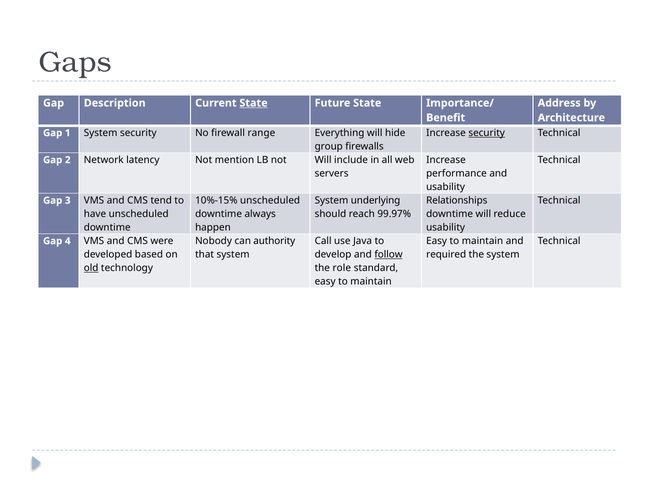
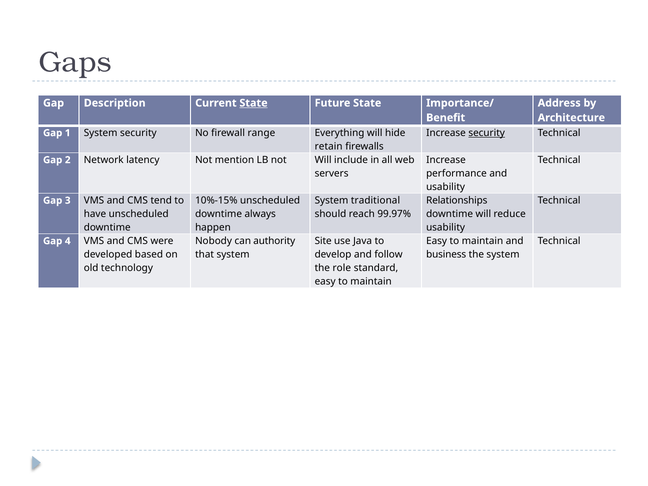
group: group -> retain
underlying: underlying -> traditional
Call: Call -> Site
follow underline: present -> none
required: required -> business
old underline: present -> none
